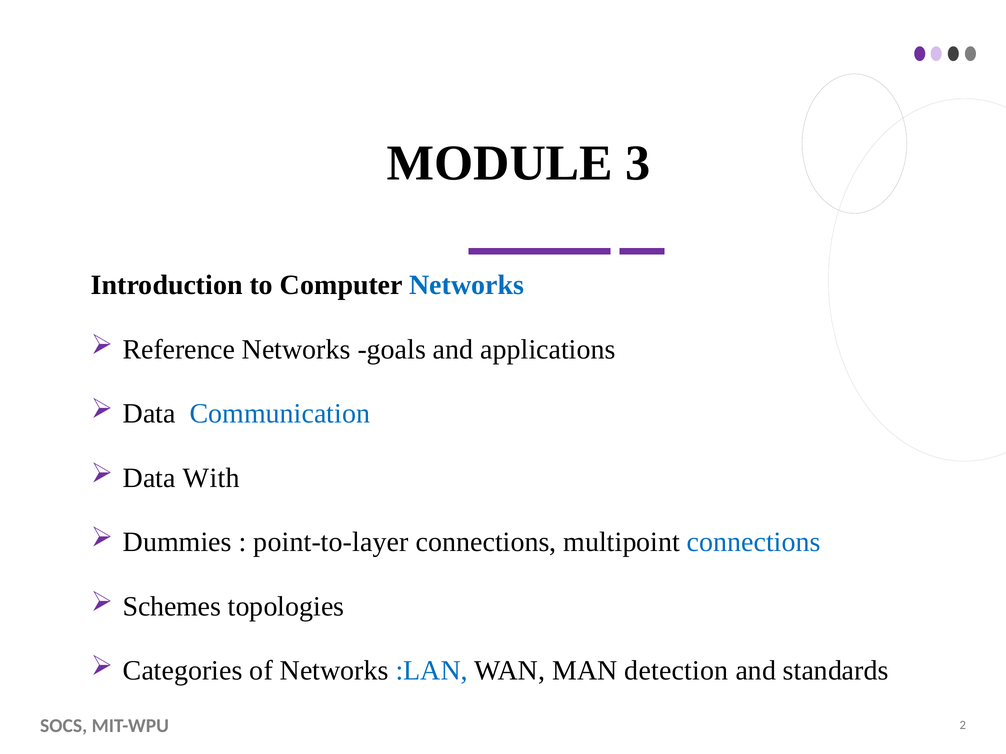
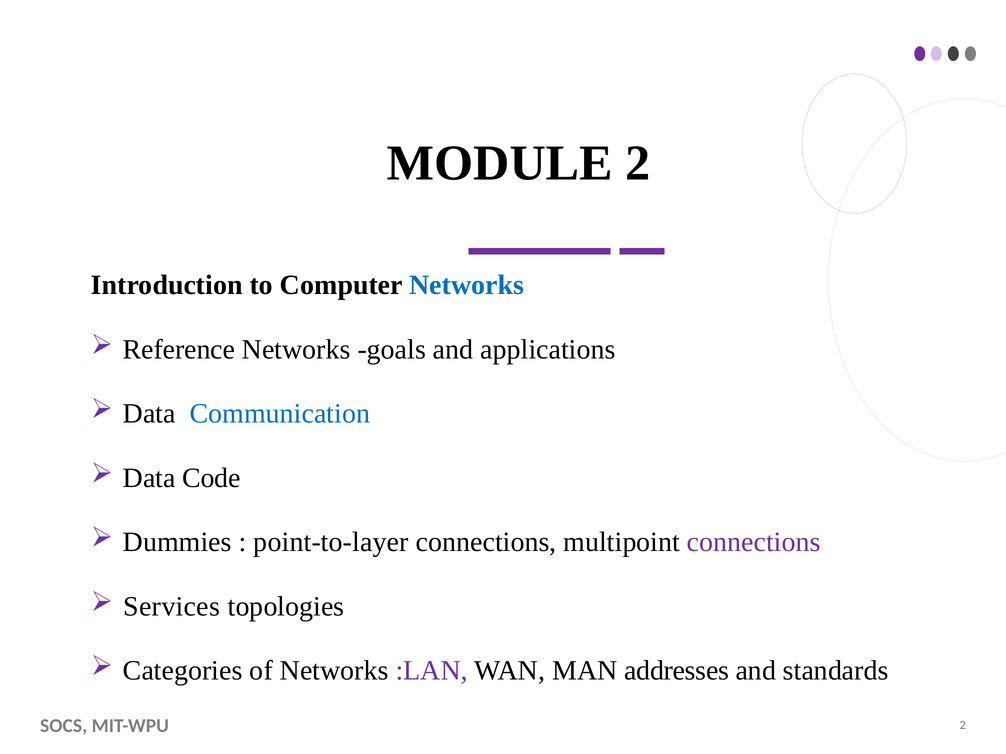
MODULE 3: 3 -> 2
With: With -> Code
connections at (754, 542) colour: blue -> purple
Schemes: Schemes -> Services
:LAN colour: blue -> purple
detection: detection -> addresses
